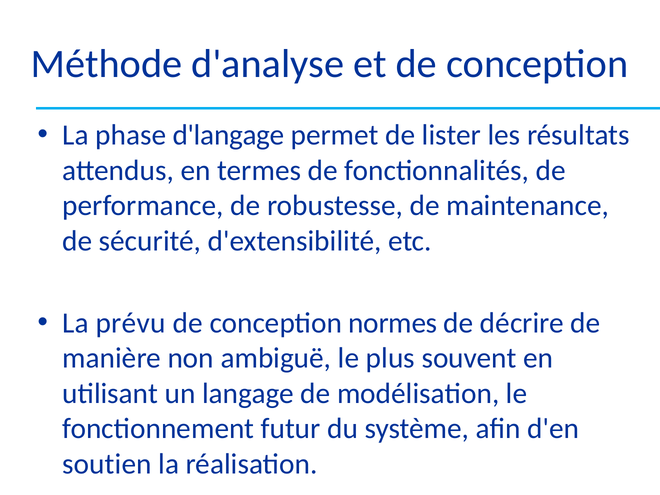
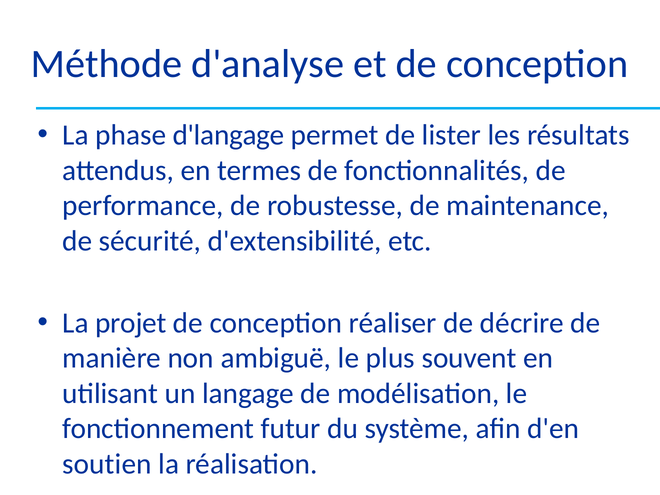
prévu: prévu -> projet
normes: normes -> réaliser
